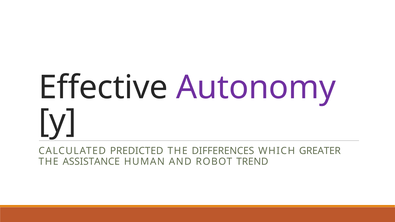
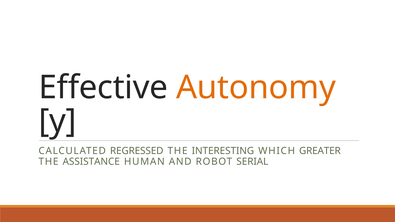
Autonomy colour: purple -> orange
PREDICTED: PREDICTED -> REGRESSED
DIFFERENCES: DIFFERENCES -> INTERESTING
TREND: TREND -> SERIAL
